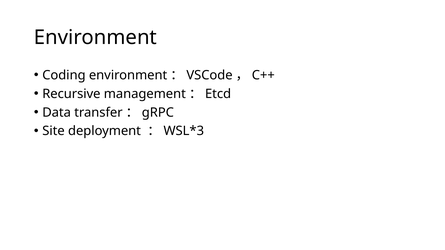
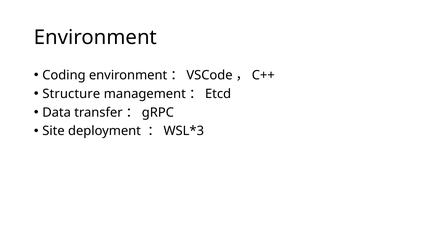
Recursive: Recursive -> Structure
